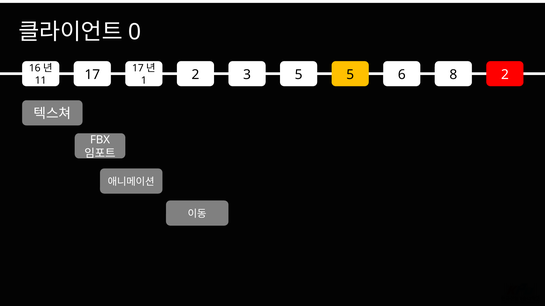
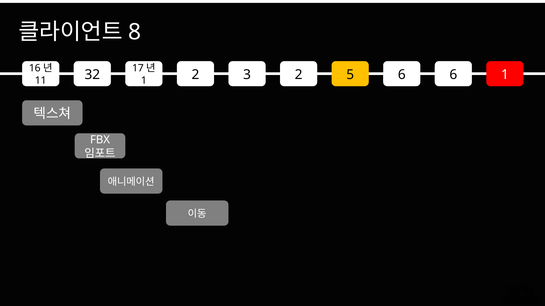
0: 0 -> 8
3 5: 5 -> 2
6 8: 8 -> 6
5 2: 2 -> 1
17: 17 -> 32
